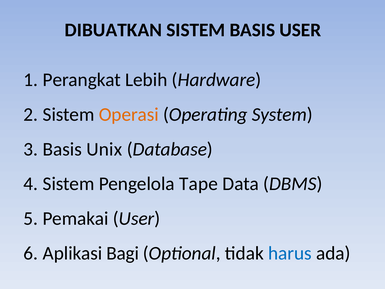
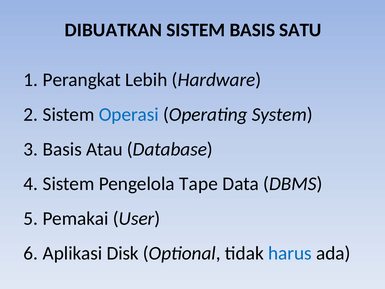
BASIS USER: USER -> SATU
Operasi colour: orange -> blue
Unix: Unix -> Atau
Bagi: Bagi -> Disk
